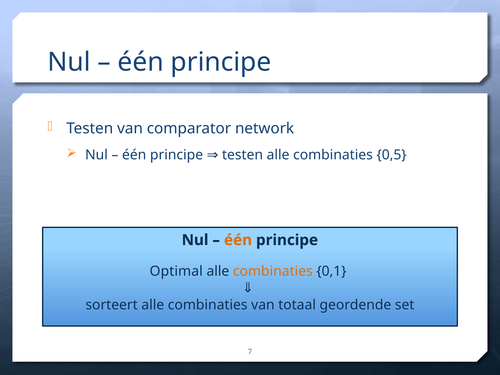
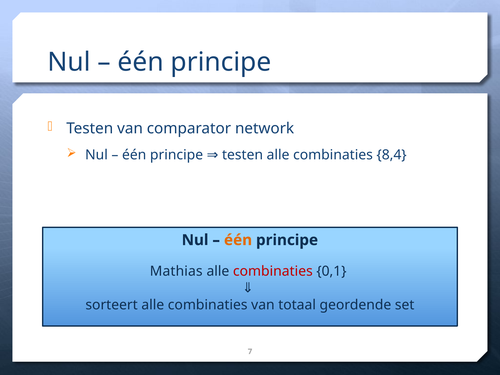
0,5: 0,5 -> 8,4
Optimal: Optimal -> Mathias
combinaties at (273, 271) colour: orange -> red
